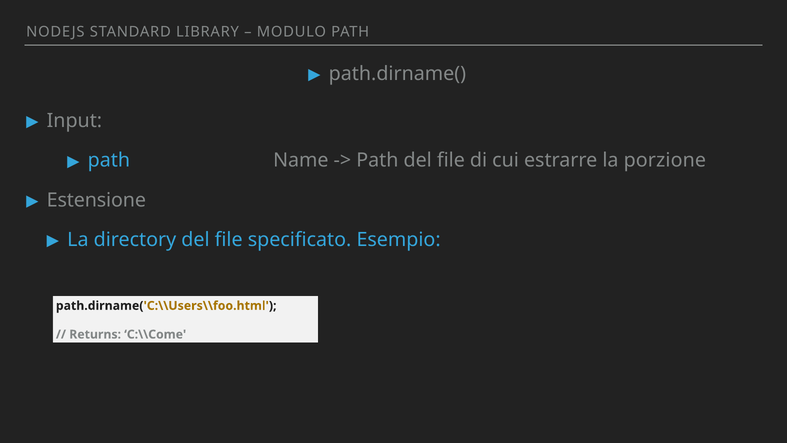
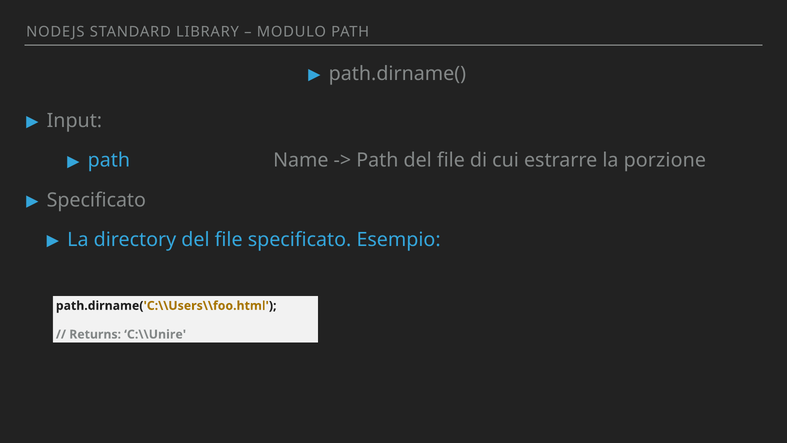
Estensione at (96, 200): Estensione -> Specificato
C:\\Come: C:\\Come -> C:\\Unire
